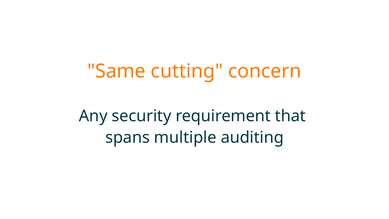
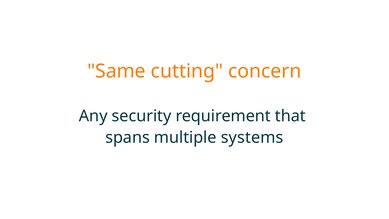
auditing: auditing -> systems
